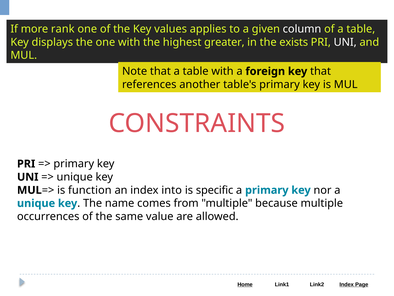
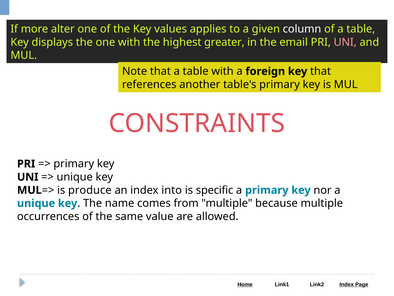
rank: rank -> alter
exists: exists -> email
UNI at (345, 42) colour: white -> pink
function: function -> produce
